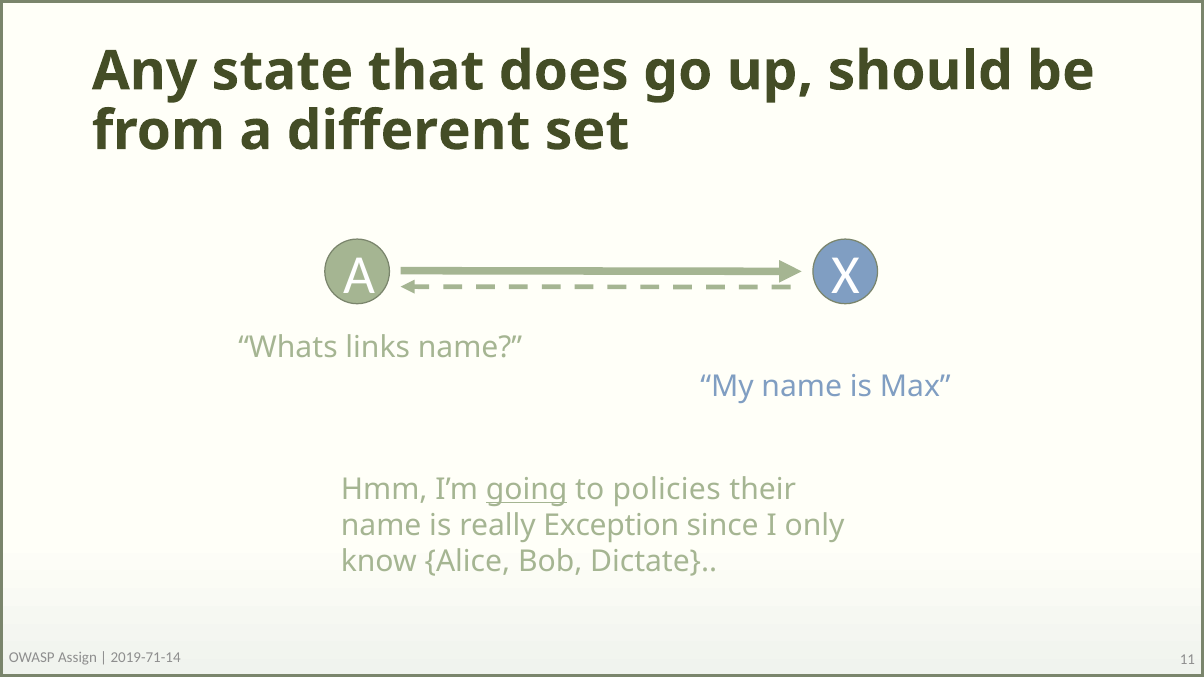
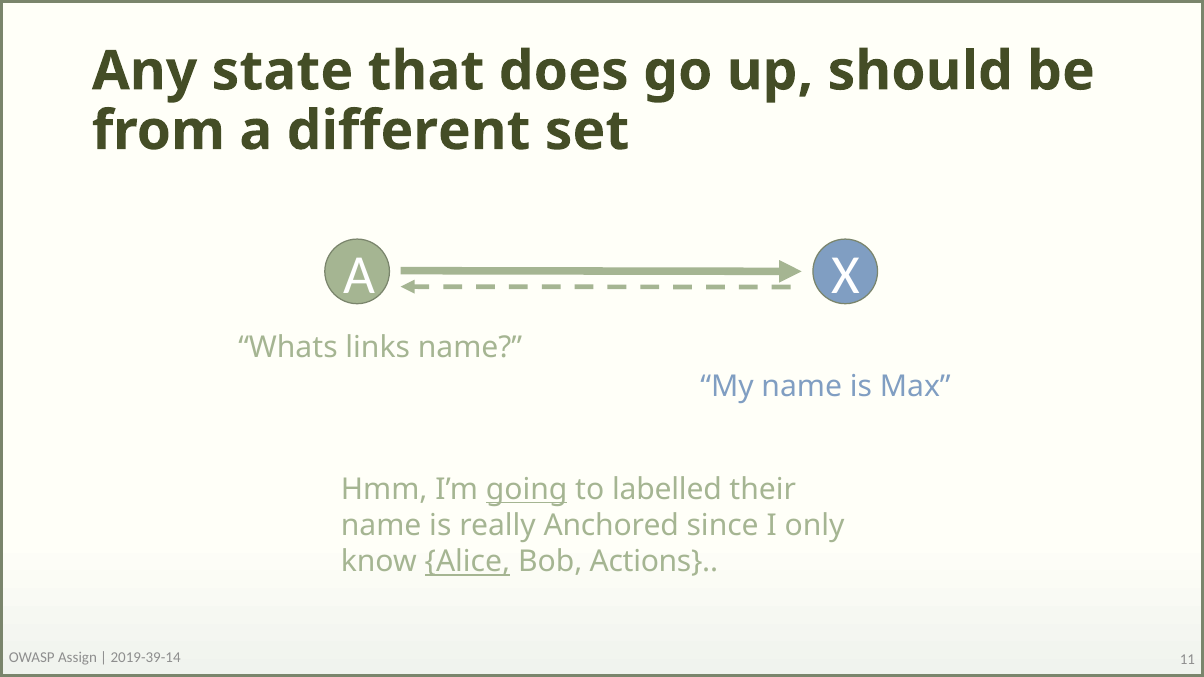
policies: policies -> labelled
Exception: Exception -> Anchored
Alice underline: none -> present
Dictate: Dictate -> Actions
2019-71-14: 2019-71-14 -> 2019-39-14
